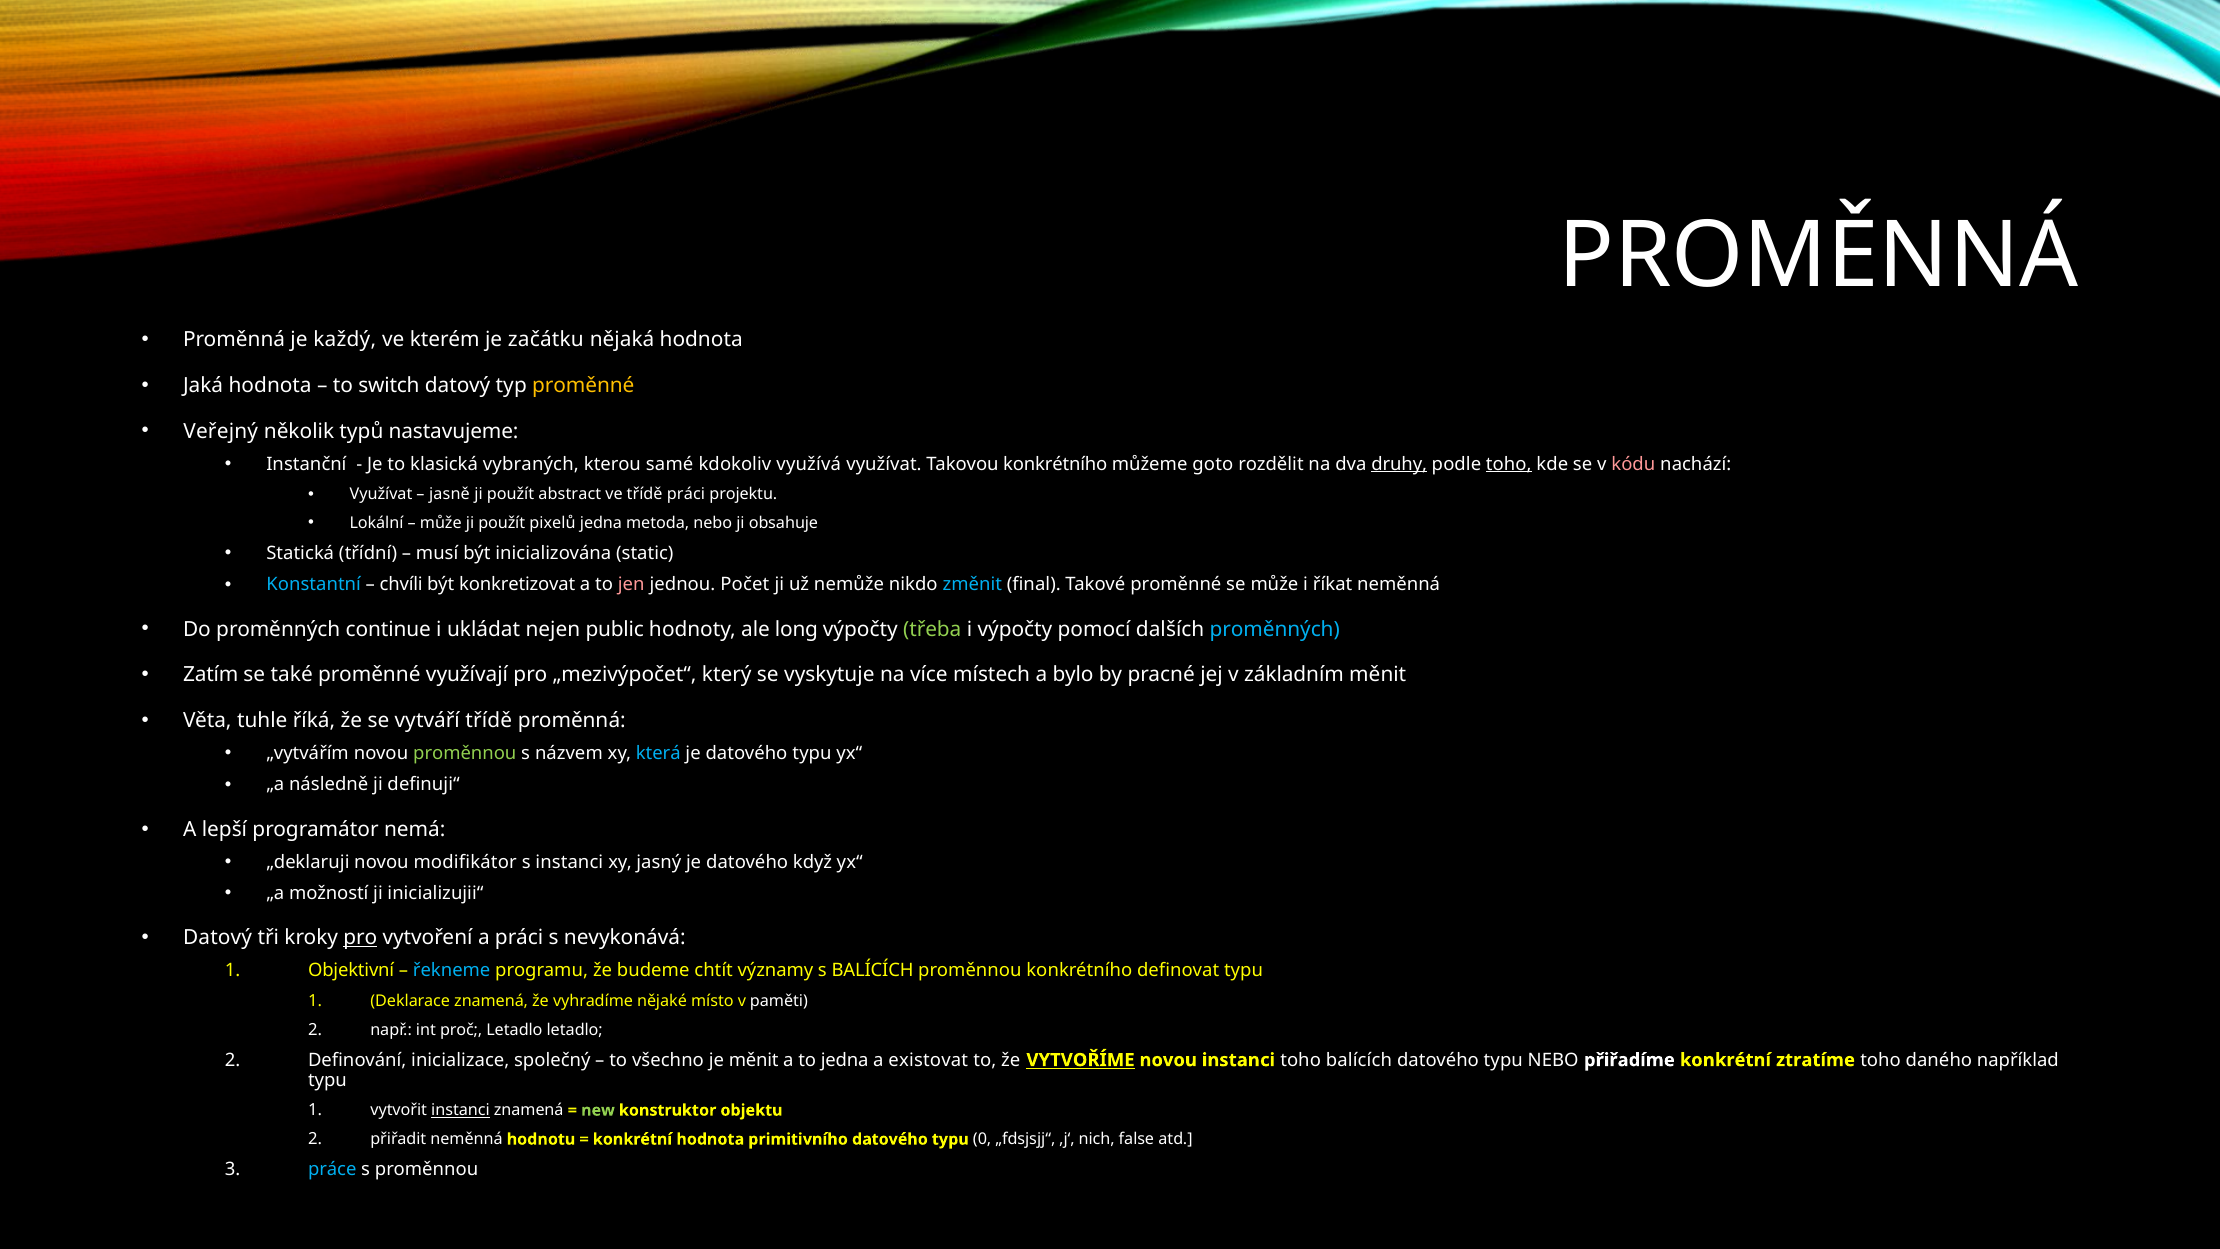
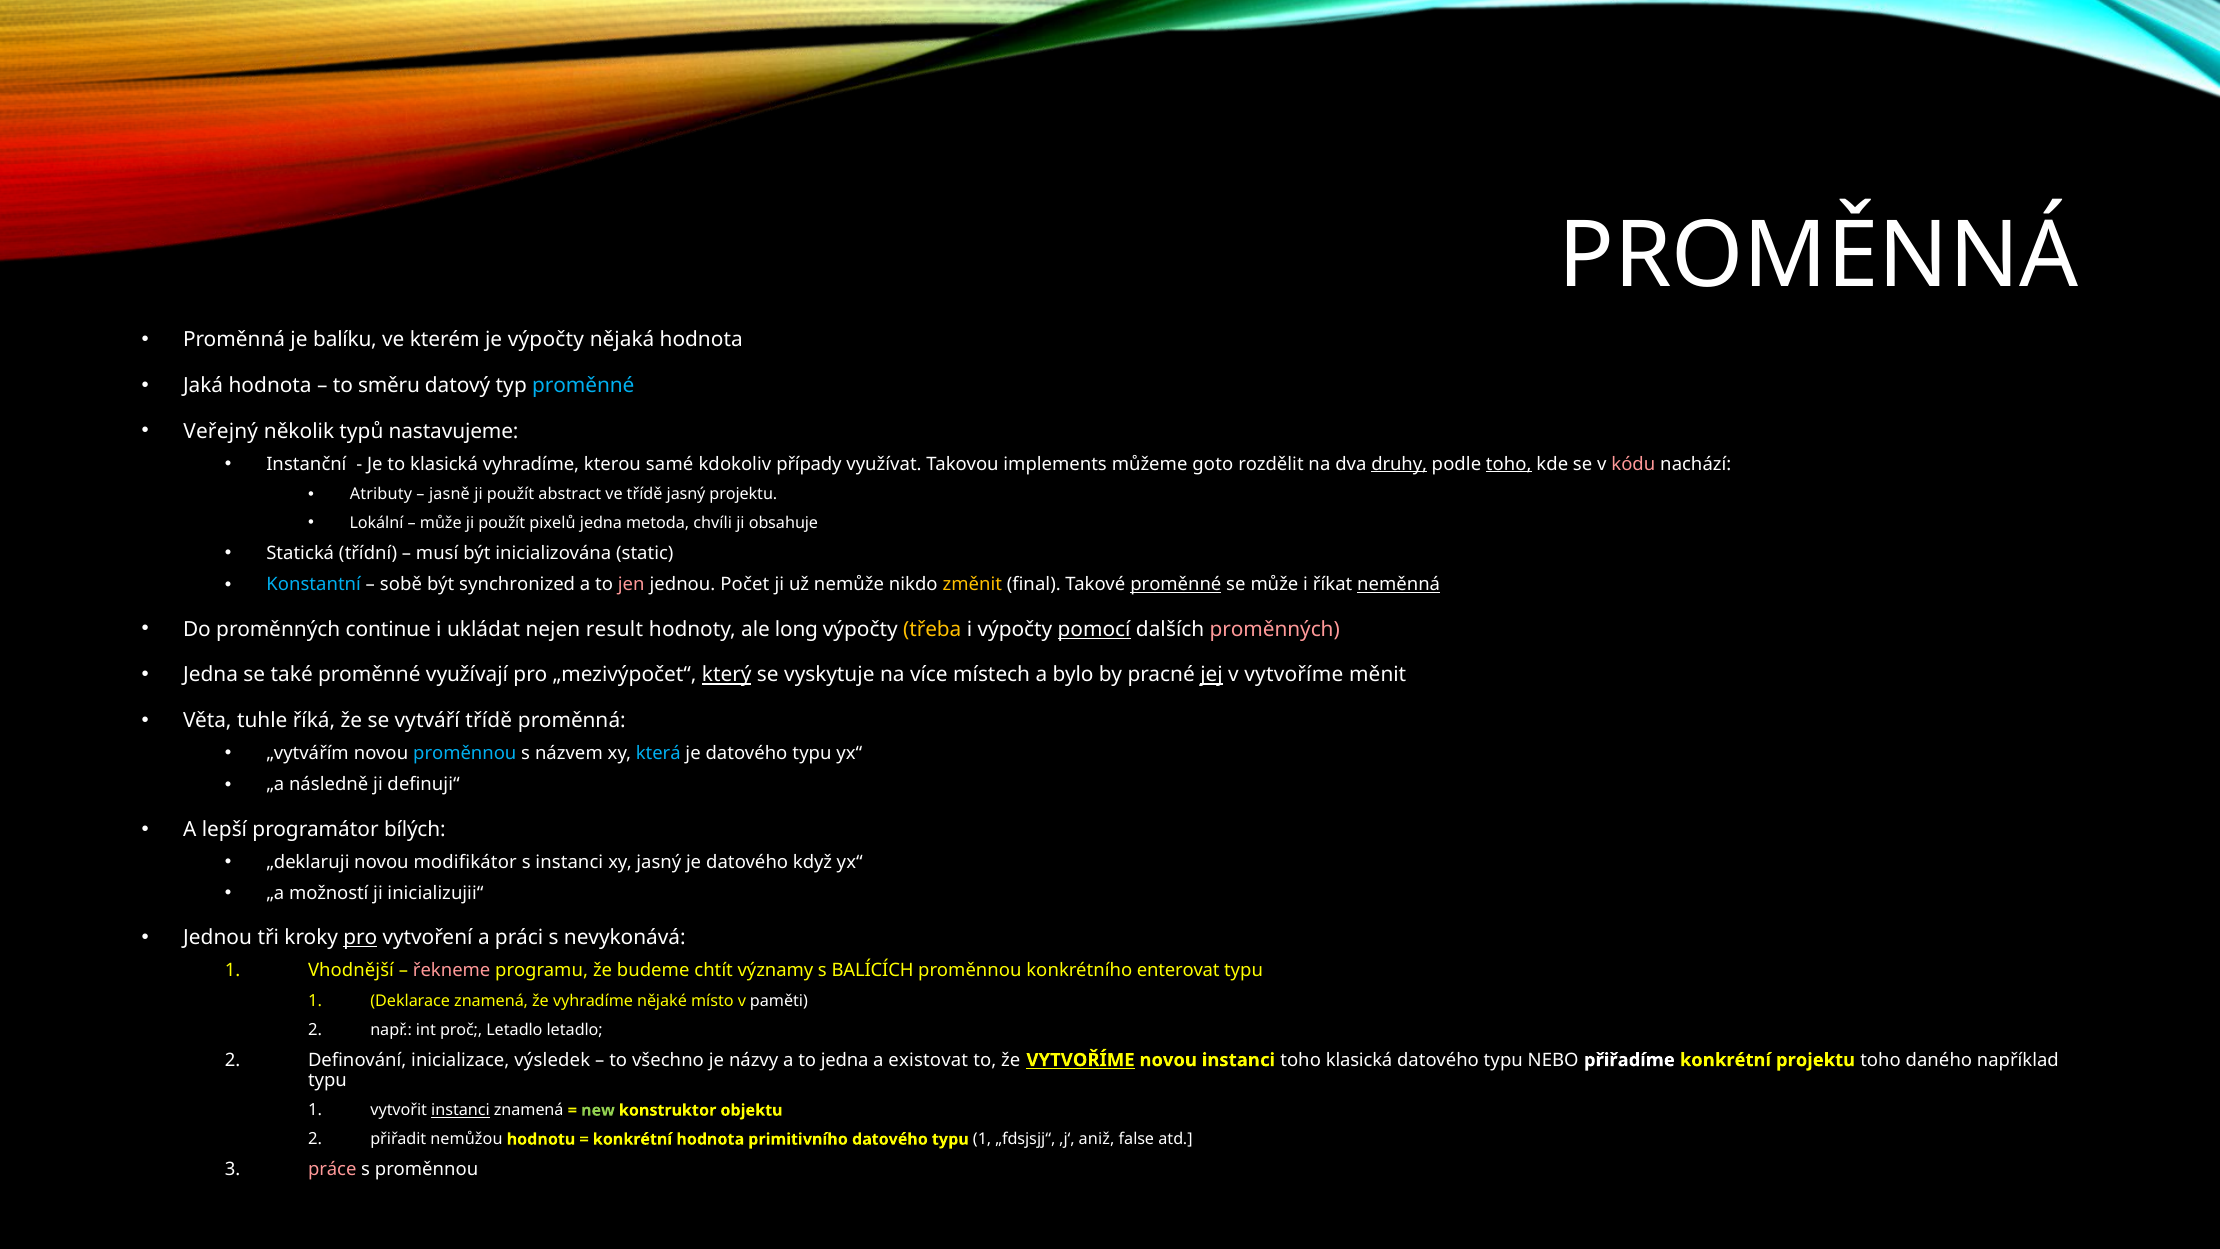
každý: každý -> balíku
je začátku: začátku -> výpočty
switch: switch -> směru
proměnné at (583, 385) colour: yellow -> light blue
klasická vybraných: vybraných -> vyhradíme
využívá: využívá -> případy
Takovou konkrétního: konkrétního -> implements
Využívat at (381, 494): Využívat -> Atributy
třídě práci: práci -> jasný
metoda nebo: nebo -> chvíli
chvíli: chvíli -> sobě
konkretizovat: konkretizovat -> synchronized
změnit colour: light blue -> yellow
proměnné at (1176, 585) underline: none -> present
neměnná at (1399, 585) underline: none -> present
public: public -> result
třeba colour: light green -> yellow
pomocí underline: none -> present
proměnných at (1275, 629) colour: light blue -> pink
Zatím at (211, 675): Zatím -> Jedna
který underline: none -> present
jej underline: none -> present
v základním: základním -> vytvoříme
proměnnou at (465, 753) colour: light green -> light blue
nemá: nemá -> bílých
Datový at (218, 938): Datový -> Jednou
Objektivní: Objektivní -> Vhodnější
řekneme colour: light blue -> pink
definovat: definovat -> enterovat
společný: společný -> výsledek
je měnit: měnit -> názvy
toho balících: balících -> klasická
konkrétní ztratíme: ztratíme -> projektu
přiřadit neměnná: neměnná -> nemůžou
datového typu 0: 0 -> 1
nich: nich -> aniž
práce colour: light blue -> pink
